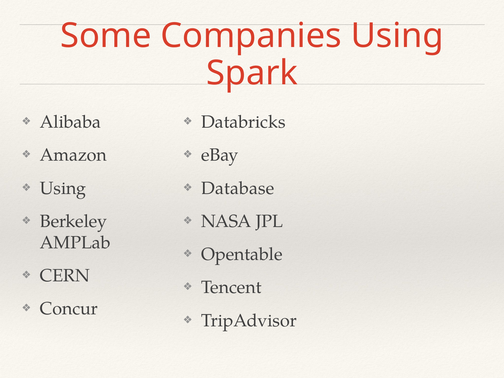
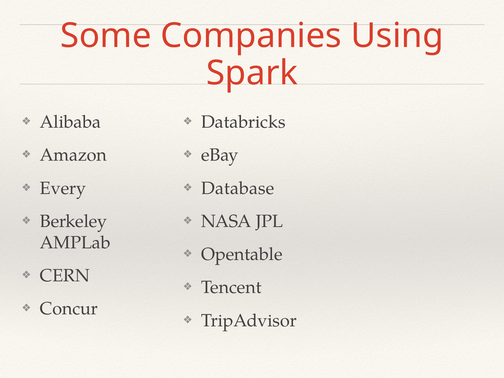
Using at (63, 188): Using -> Every
